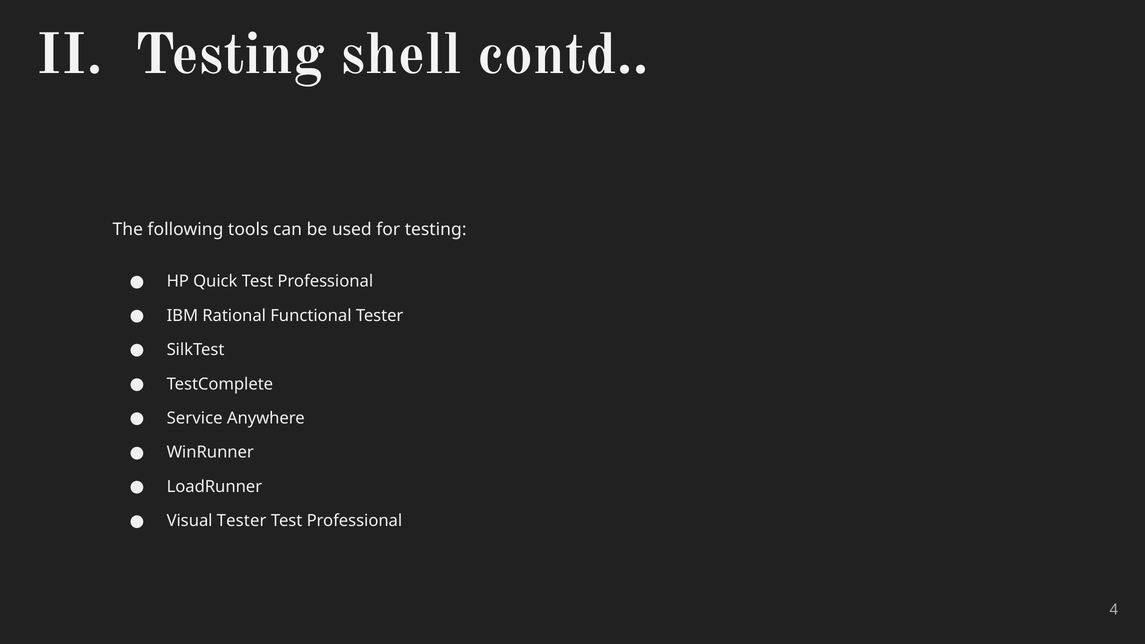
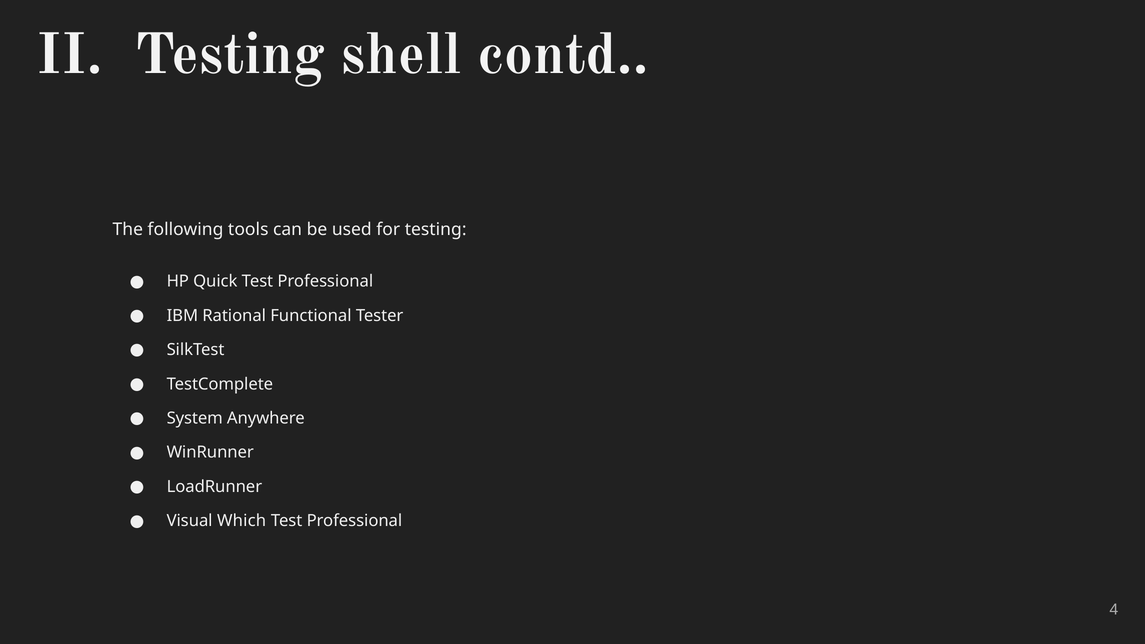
Service: Service -> System
Visual Tester: Tester -> Which
